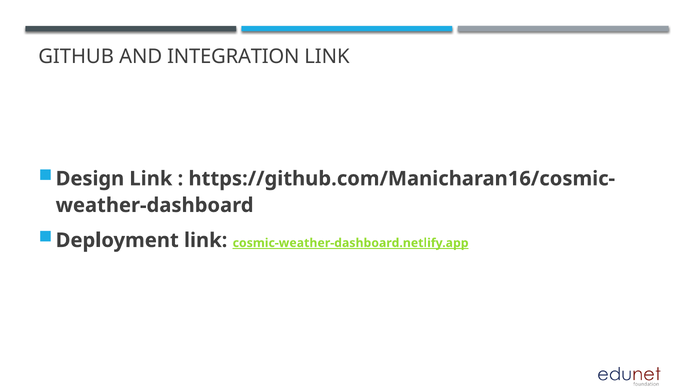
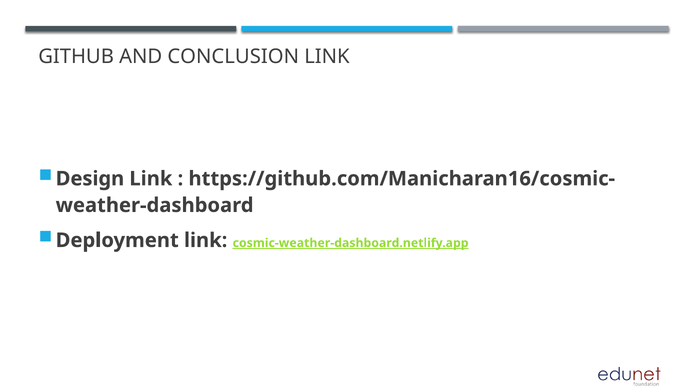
INTEGRATION: INTEGRATION -> CONCLUSION
